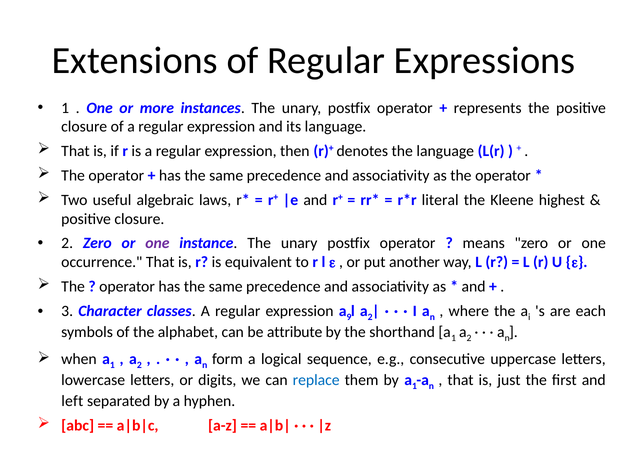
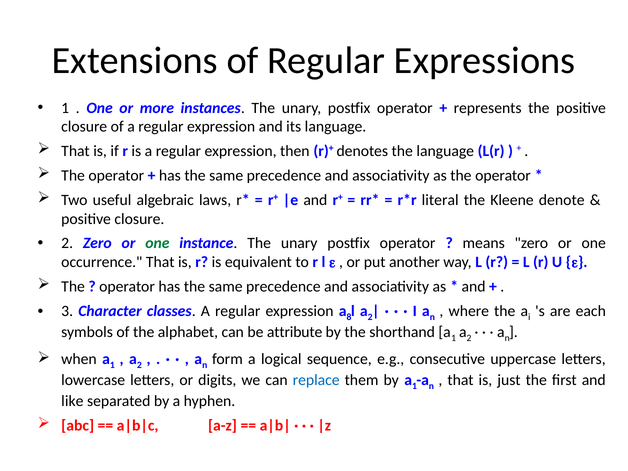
highest: highest -> denote
one at (157, 243) colour: purple -> green
9: 9 -> 8
left: left -> like
